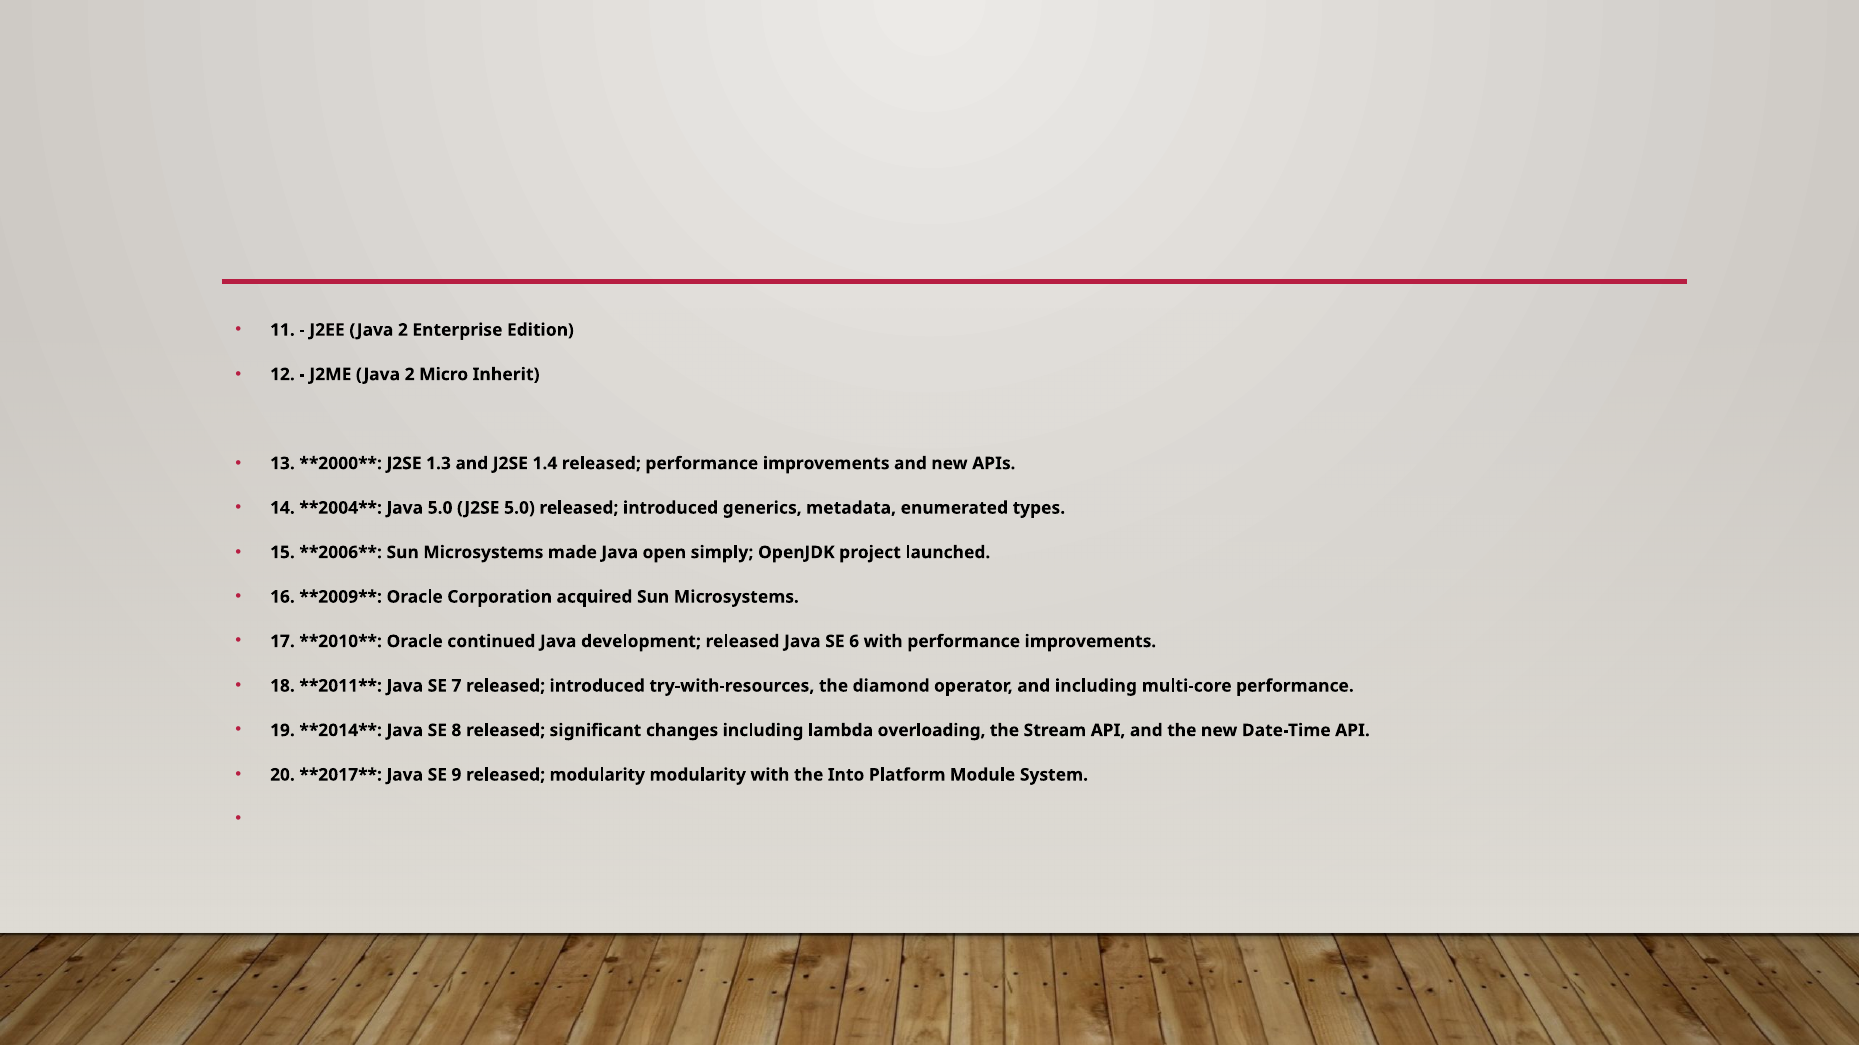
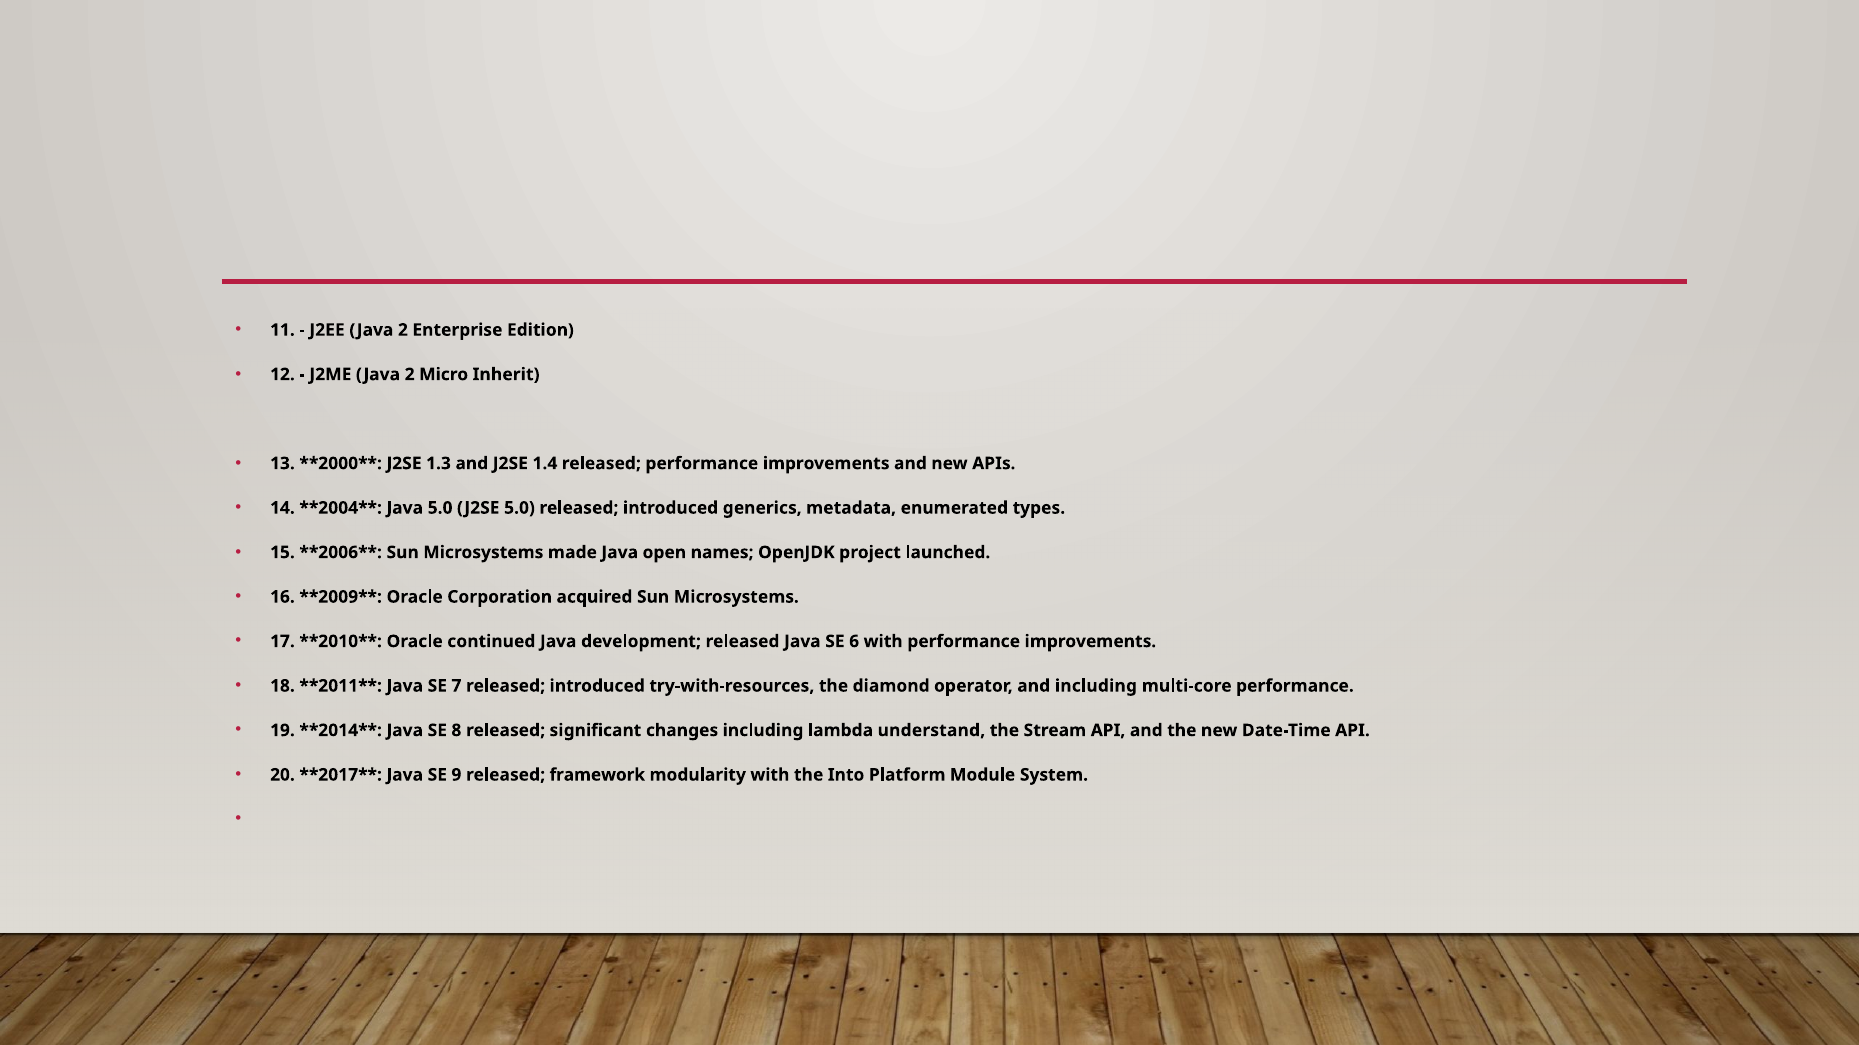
simply: simply -> names
overloading: overloading -> understand
released modularity: modularity -> framework
